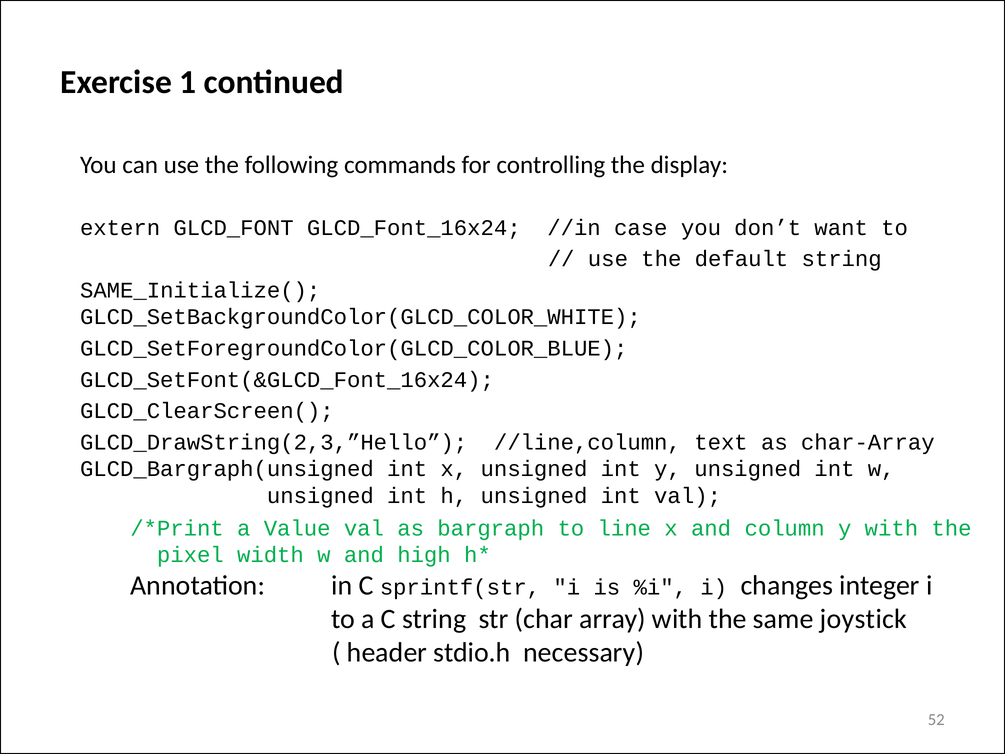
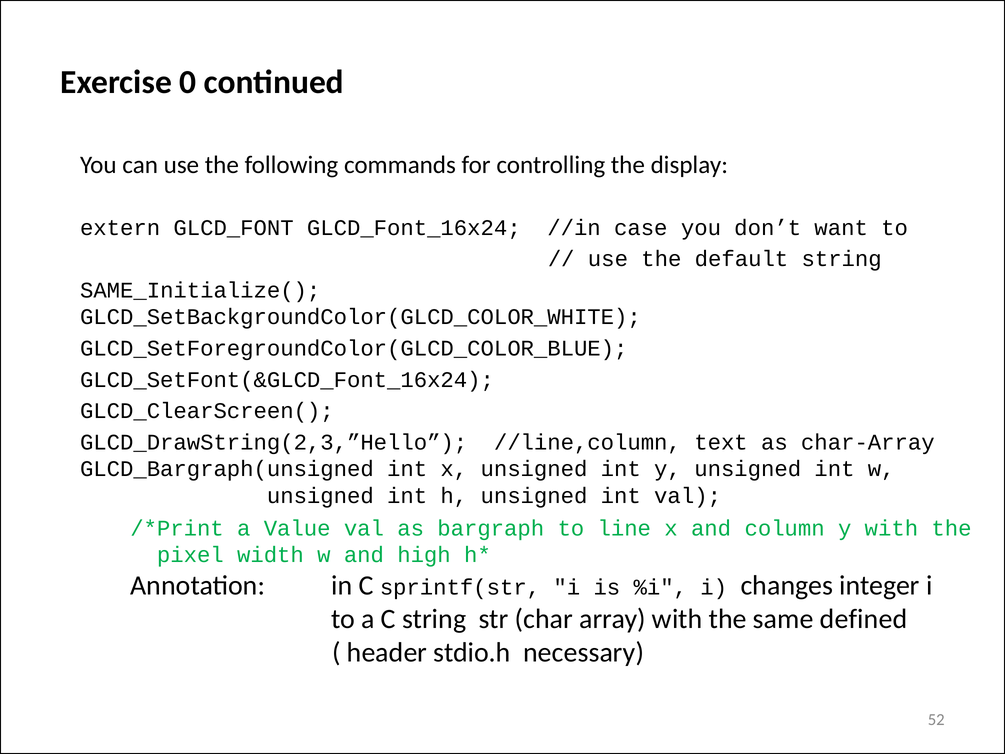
1: 1 -> 0
joystick: joystick -> defined
